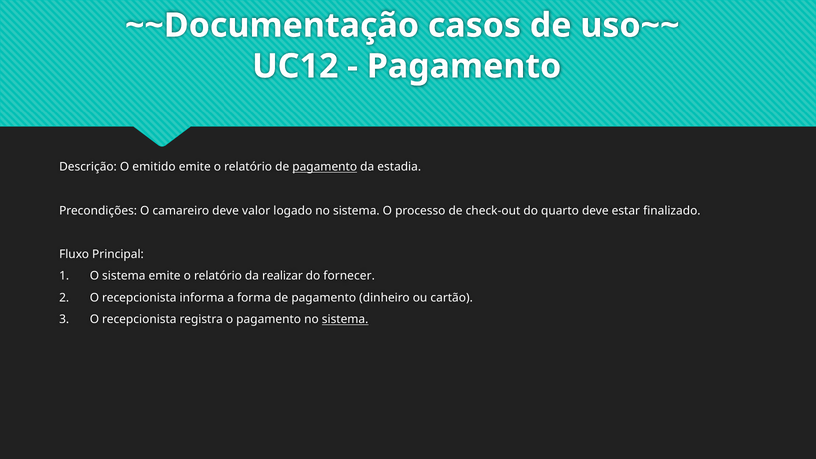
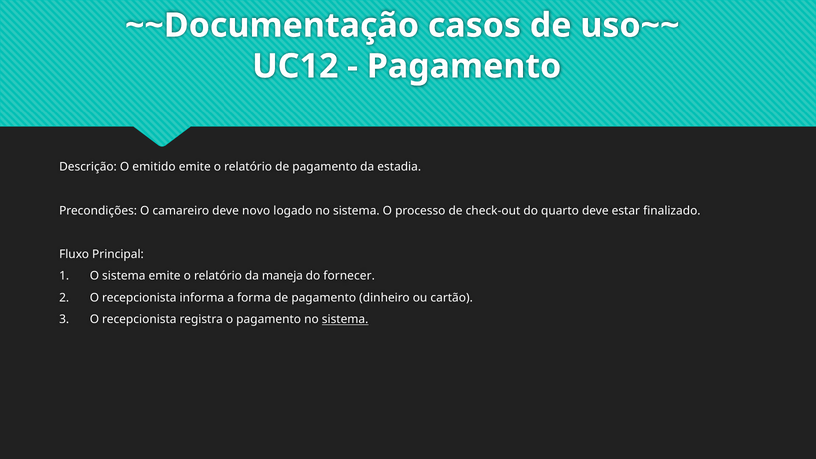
pagamento at (325, 167) underline: present -> none
valor: valor -> novo
realizar: realizar -> maneja
